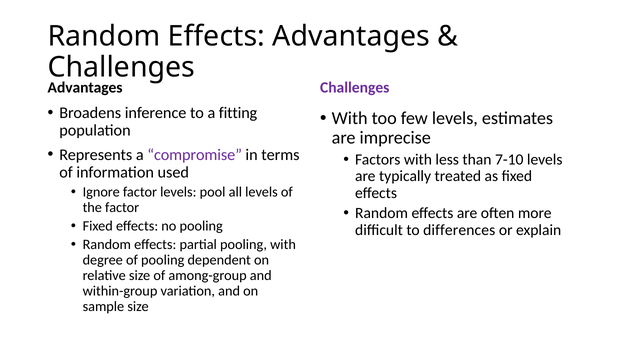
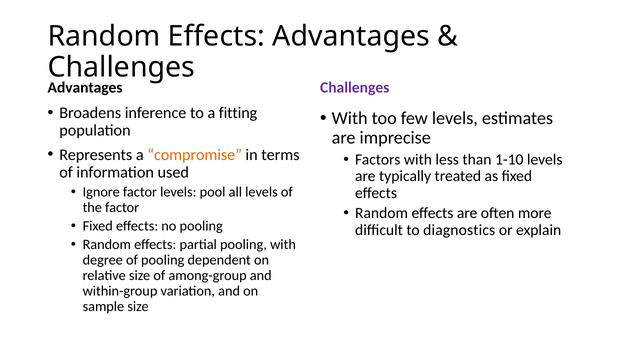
compromise colour: purple -> orange
7-10: 7-10 -> 1-10
differences: differences -> diagnostics
